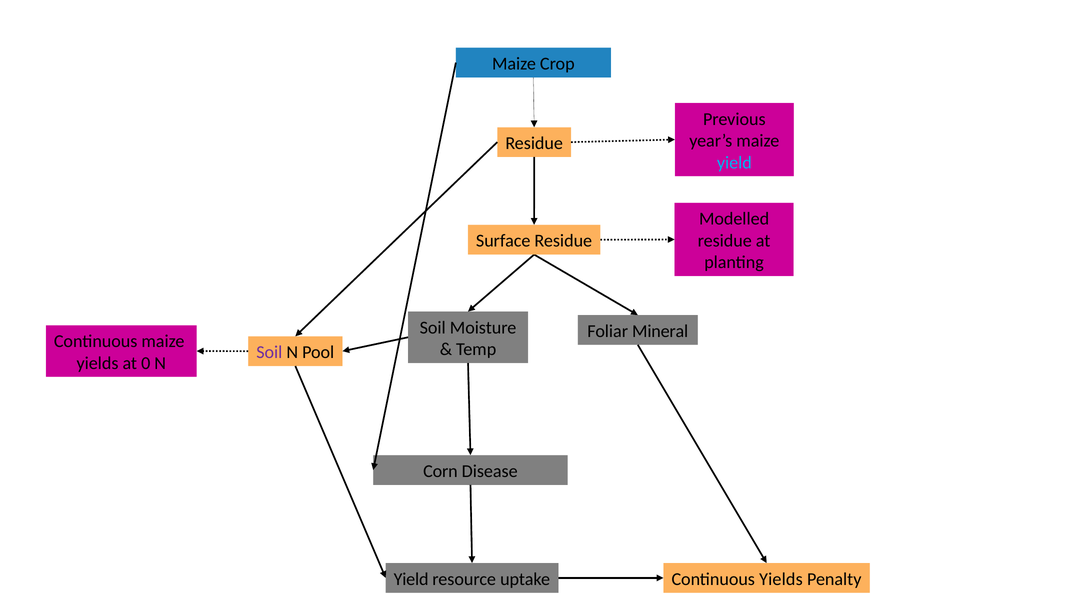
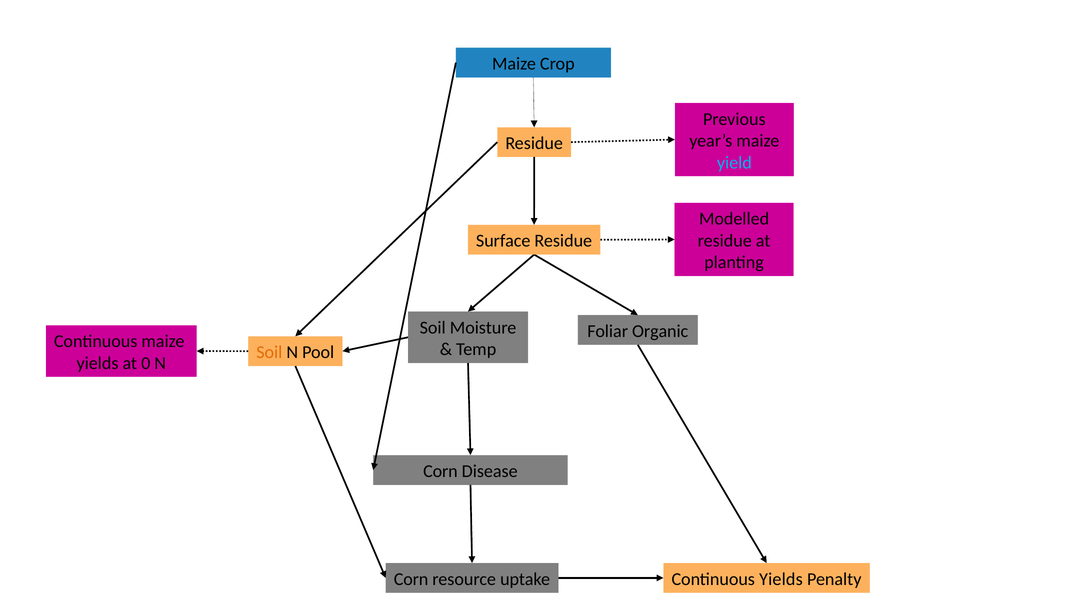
Mineral: Mineral -> Organic
Soil at (269, 352) colour: purple -> orange
Yield at (411, 579): Yield -> Corn
